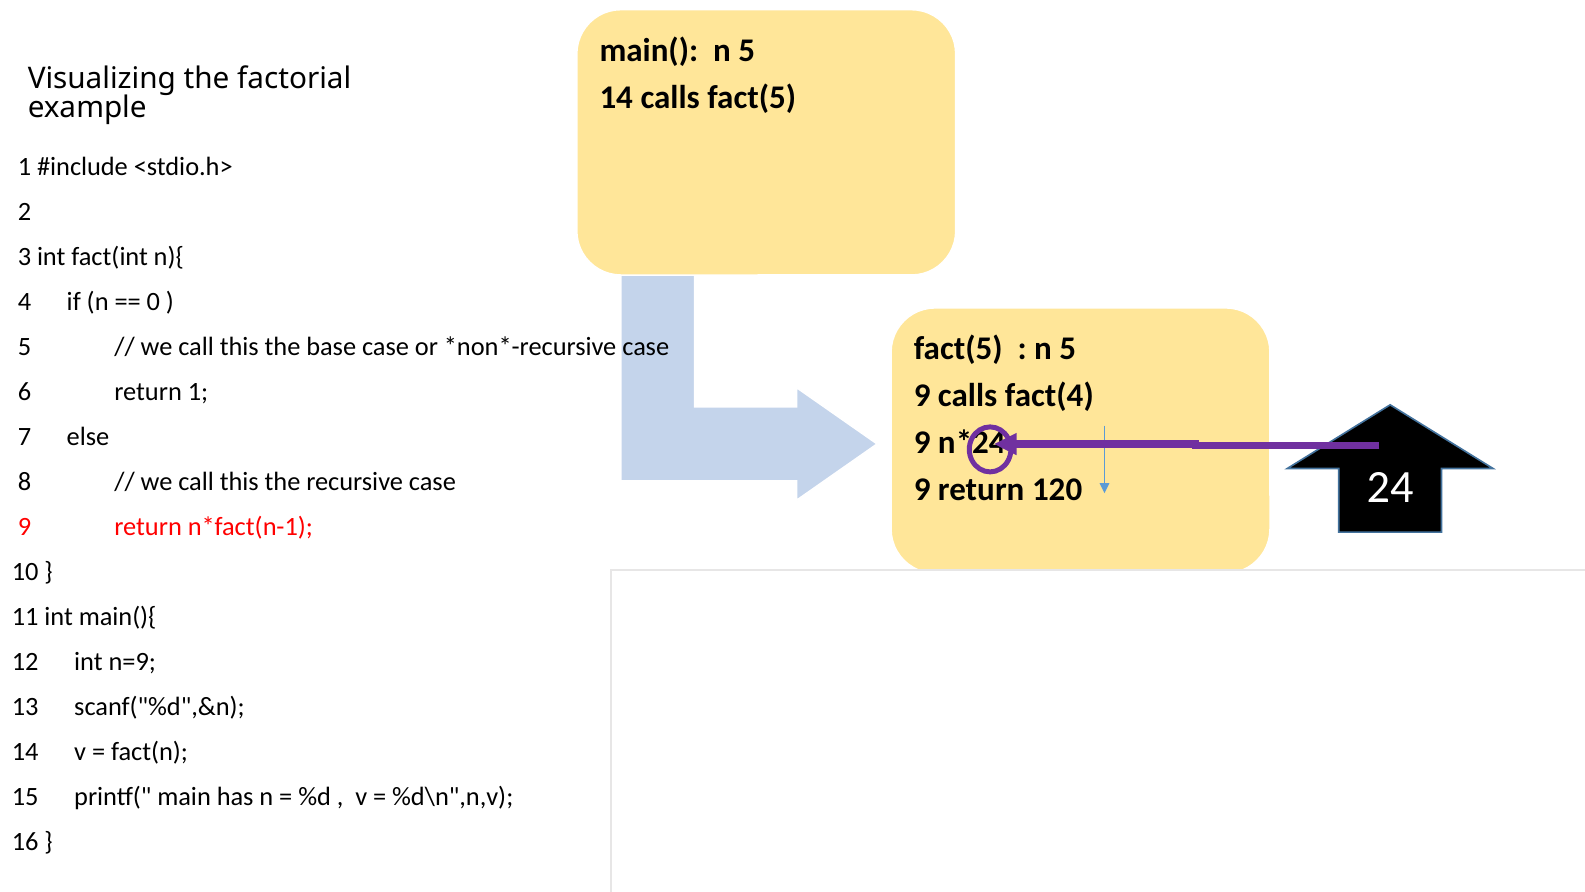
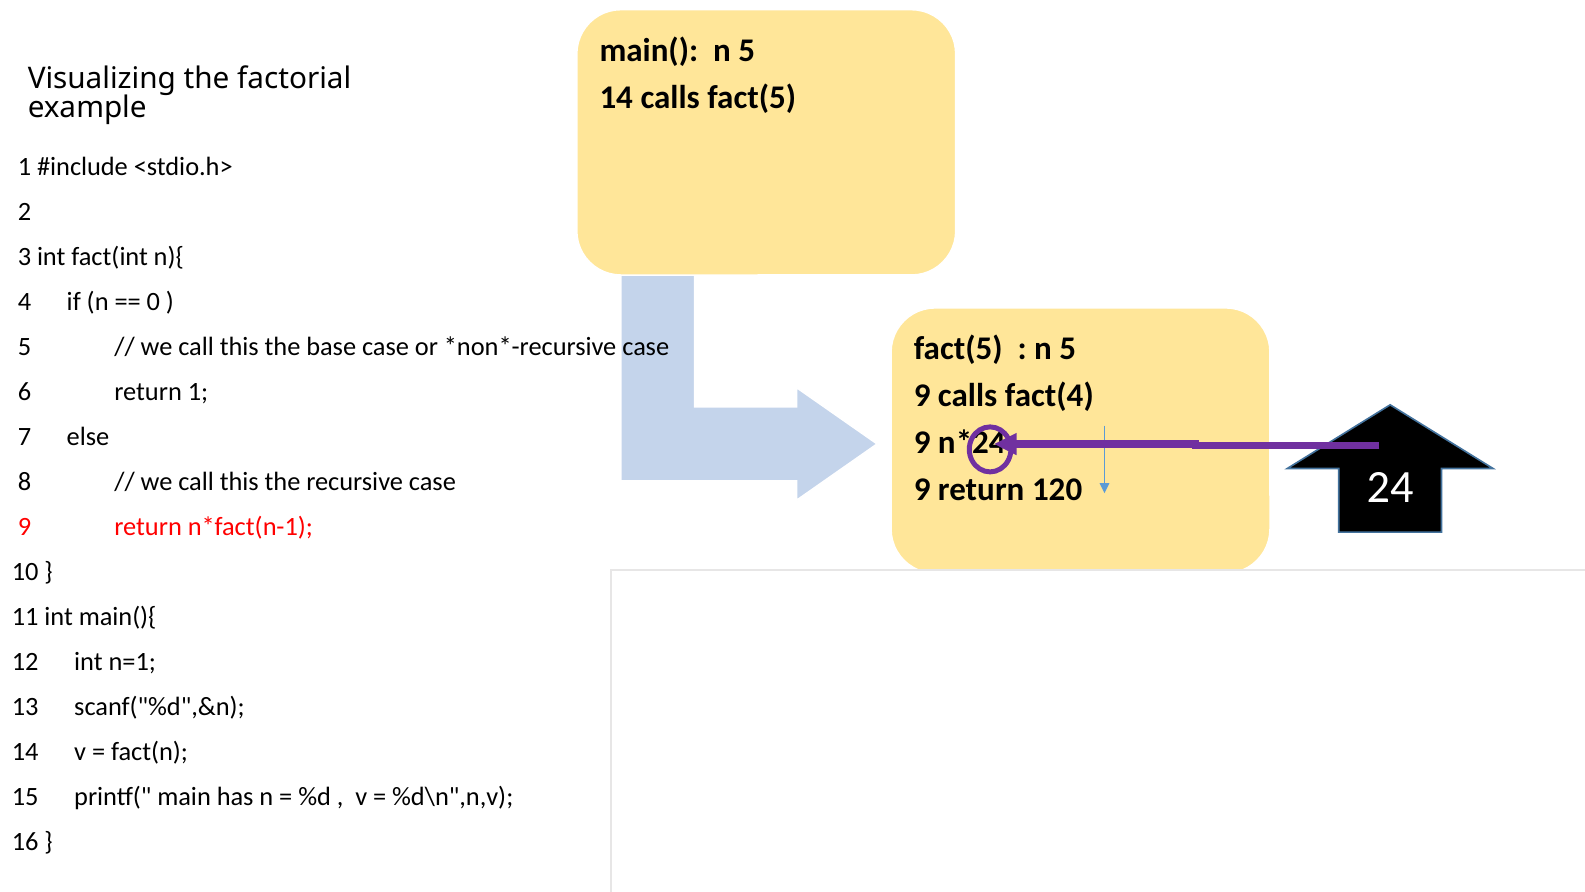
n=9: n=9 -> n=1
